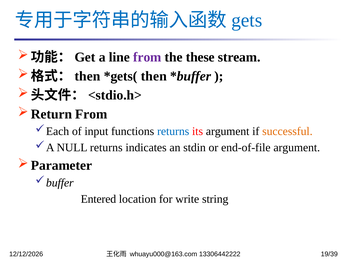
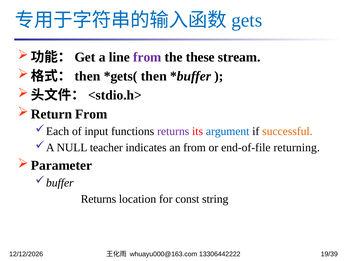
returns at (173, 131) colour: blue -> purple
argument at (228, 131) colour: black -> blue
NULL returns: returns -> teacher
an stdin: stdin -> from
end-of-file argument: argument -> returning
Entered at (98, 198): Entered -> Returns
write: write -> const
